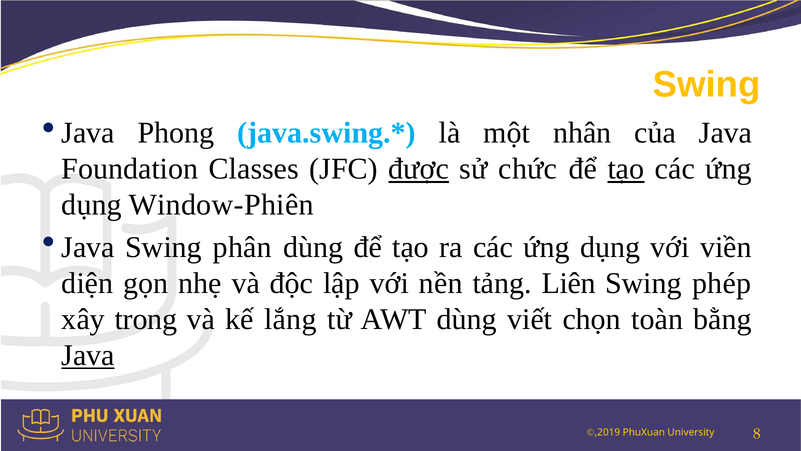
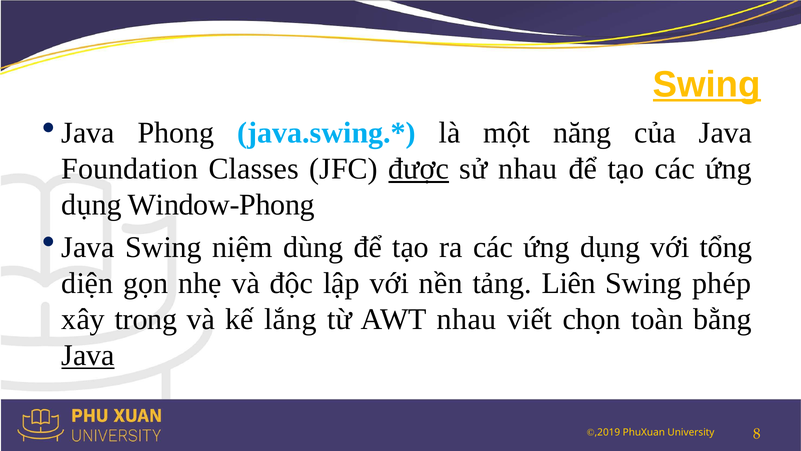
Swing at (707, 84) underline: none -> present
nhân: nhân -> năng
sử chức: chức -> nhau
tạo at (626, 169) underline: present -> none
Window-Phiên: Window-Phiên -> Window-Phong
phân: phân -> niệm
viền: viền -> tổng
AWT dùng: dùng -> nhau
